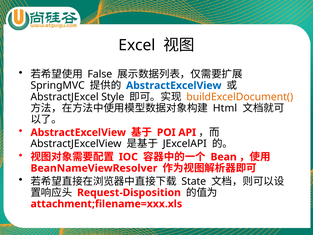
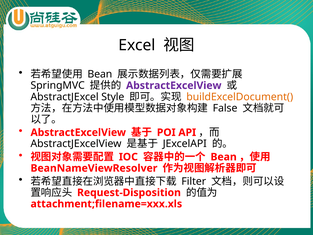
False at (100, 74): False -> Bean
AbstractExcelView at (174, 85) colour: blue -> purple
Html: Html -> False
State: State -> Filter
